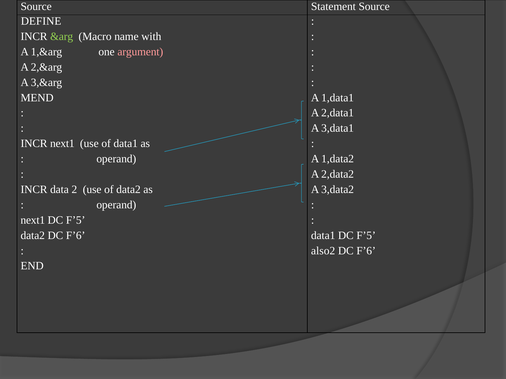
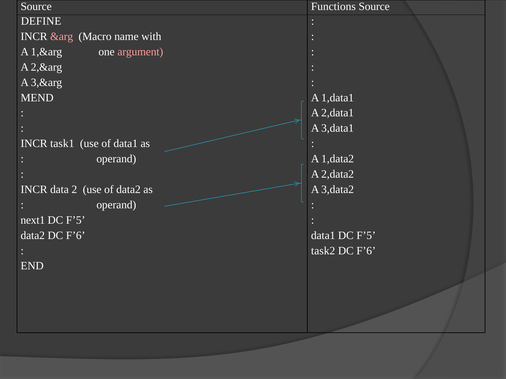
Statement: Statement -> Functions
&arg colour: light green -> pink
INCR next1: next1 -> task1
also2: also2 -> task2
